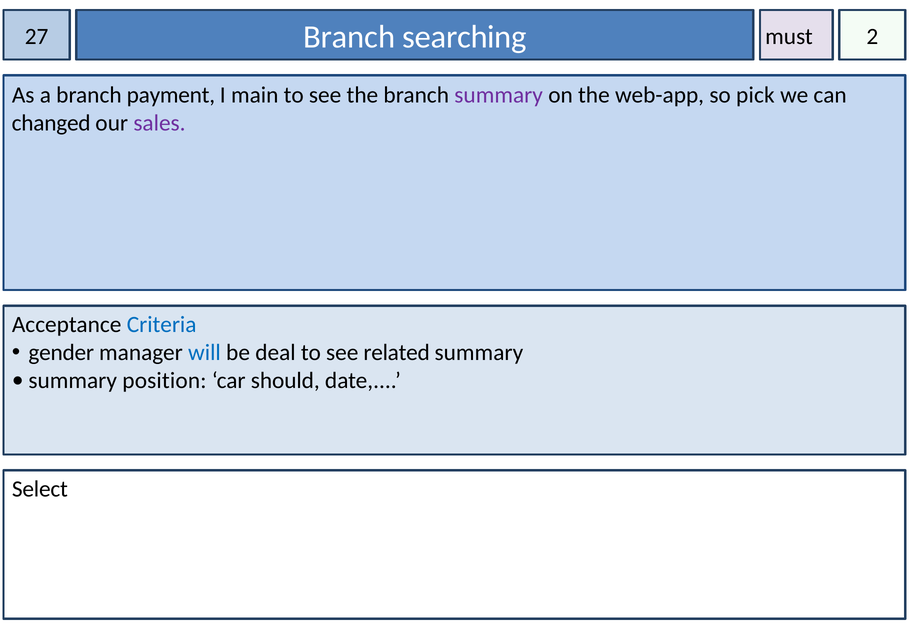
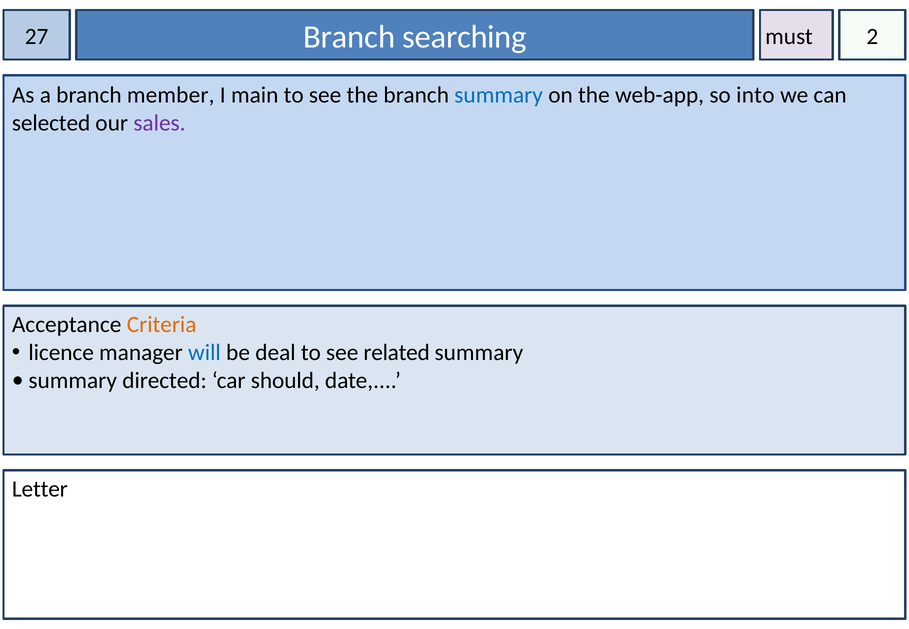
payment: payment -> member
summary at (499, 95) colour: purple -> blue
pick: pick -> into
changed: changed -> selected
Criteria colour: blue -> orange
gender: gender -> licence
position: position -> directed
Select: Select -> Letter
